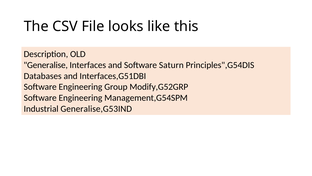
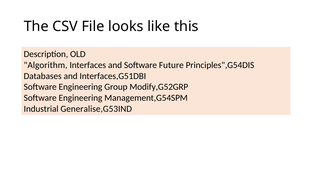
Generalise: Generalise -> Algorithm
Saturn: Saturn -> Future
